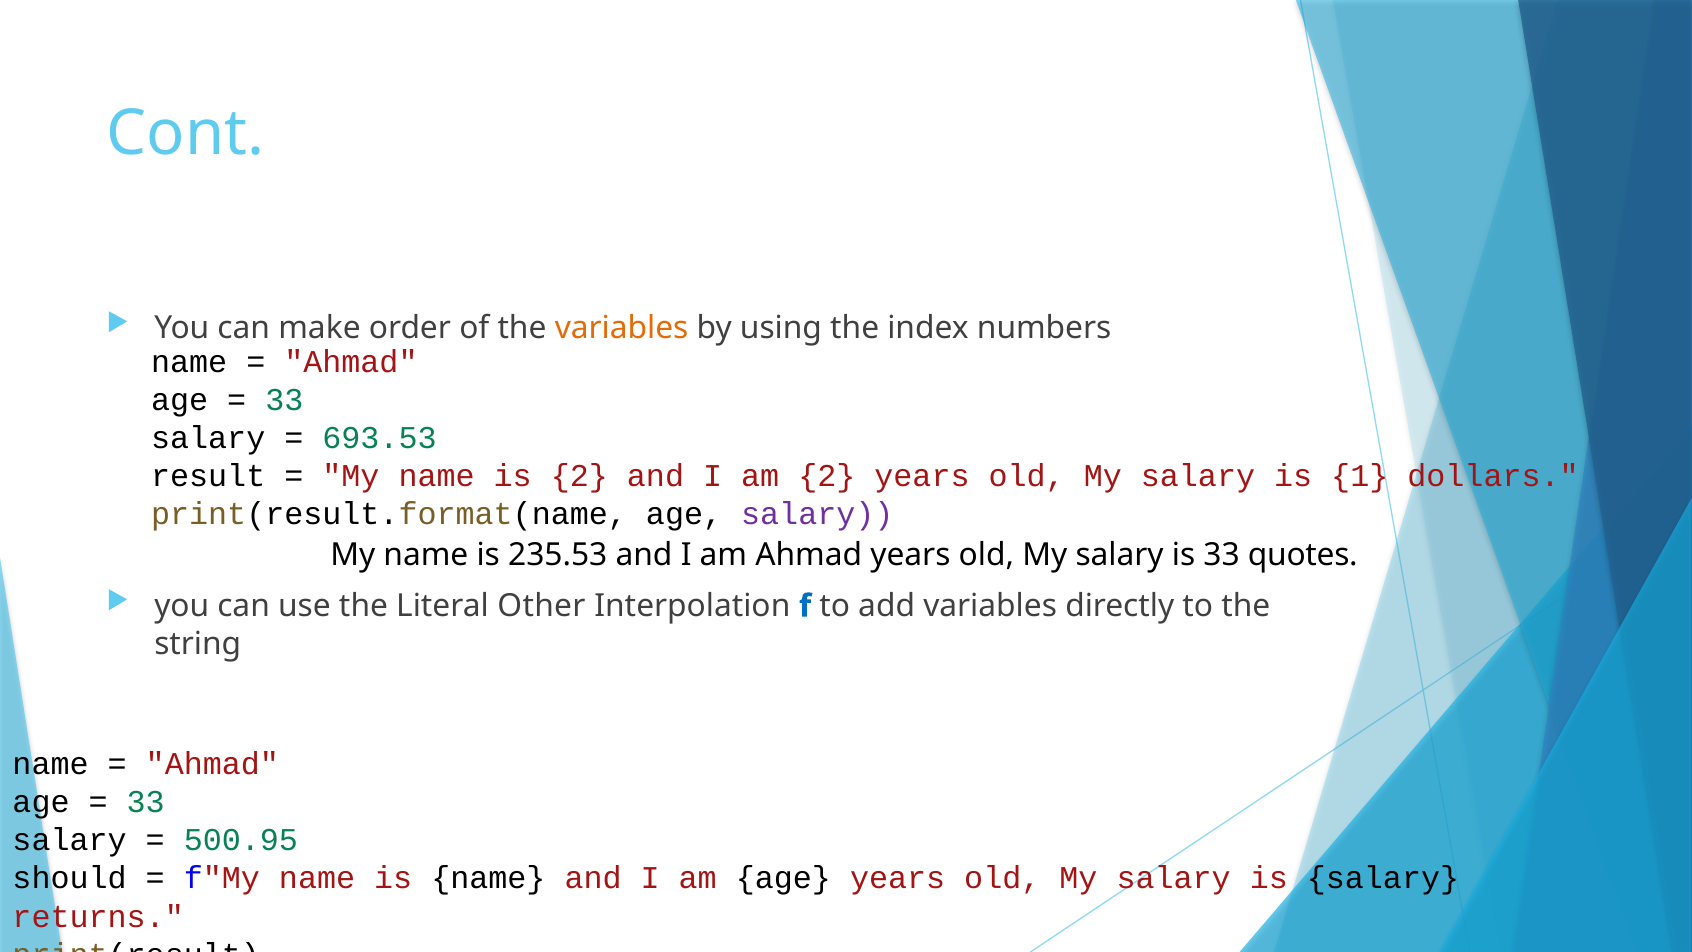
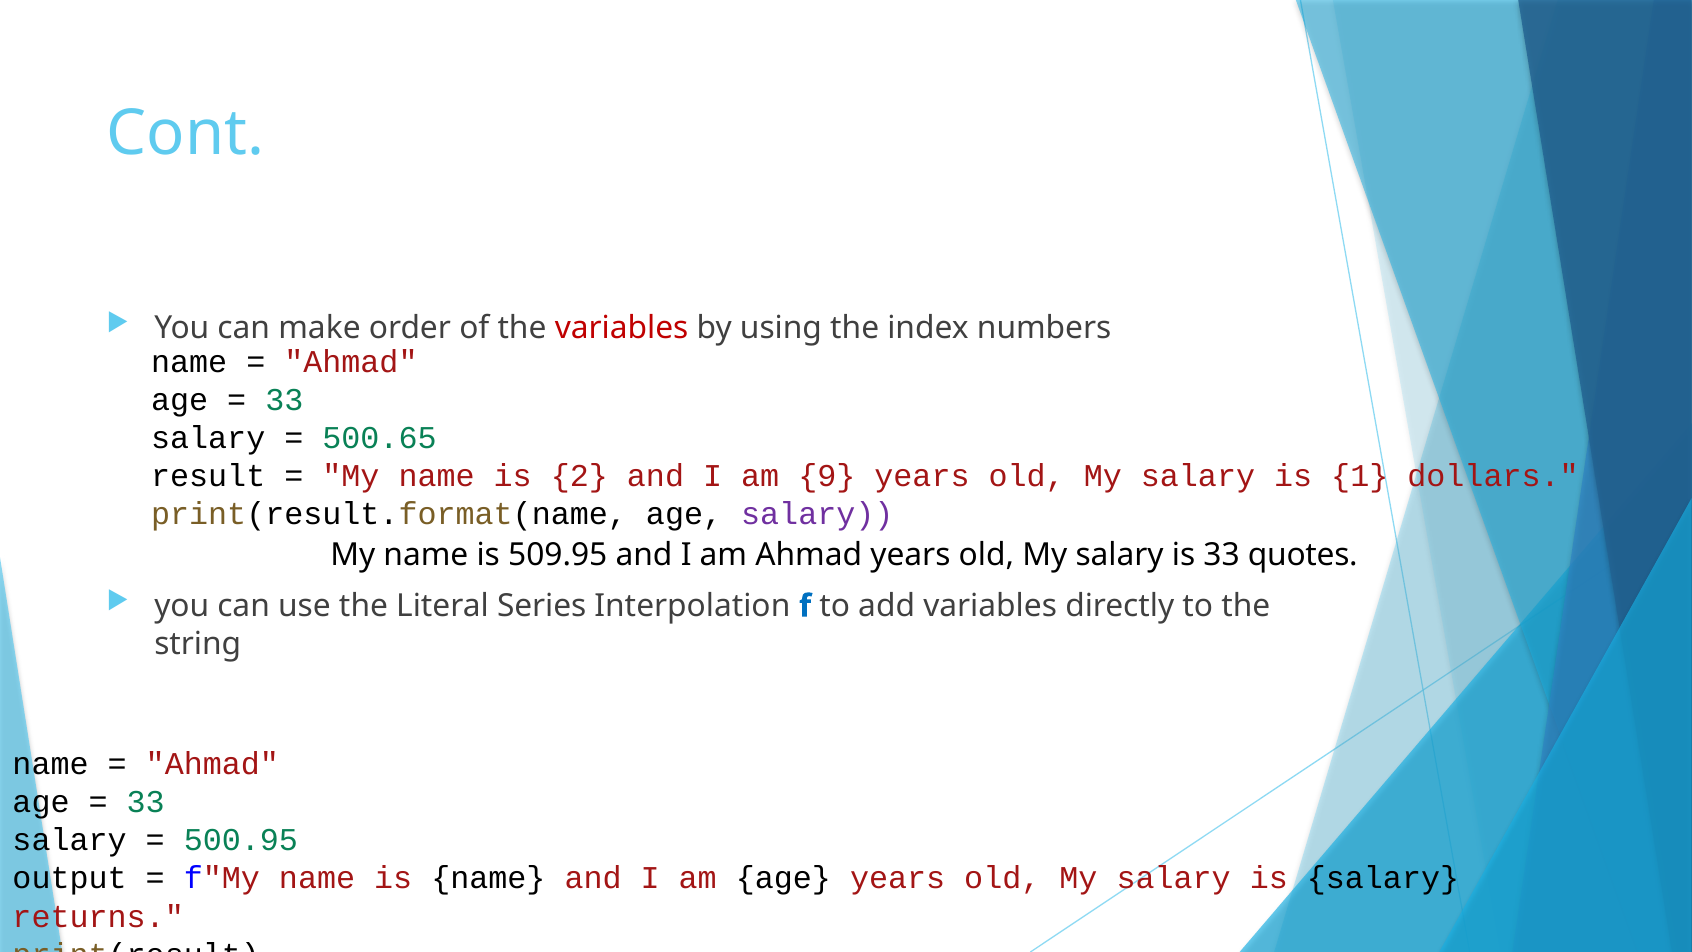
variables at (622, 327) colour: orange -> red
693.53: 693.53 -> 500.65
am 2: 2 -> 9
235.53: 235.53 -> 509.95
Other: Other -> Series
should: should -> output
